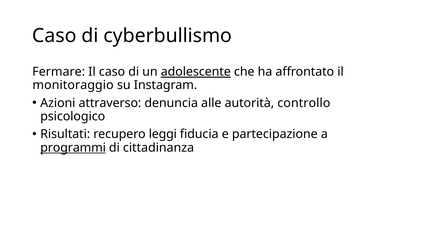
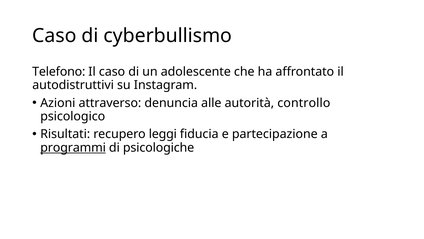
Fermare: Fermare -> Telefono
adolescente underline: present -> none
monitoraggio: monitoraggio -> autodistruttivi
cittadinanza: cittadinanza -> psicologiche
